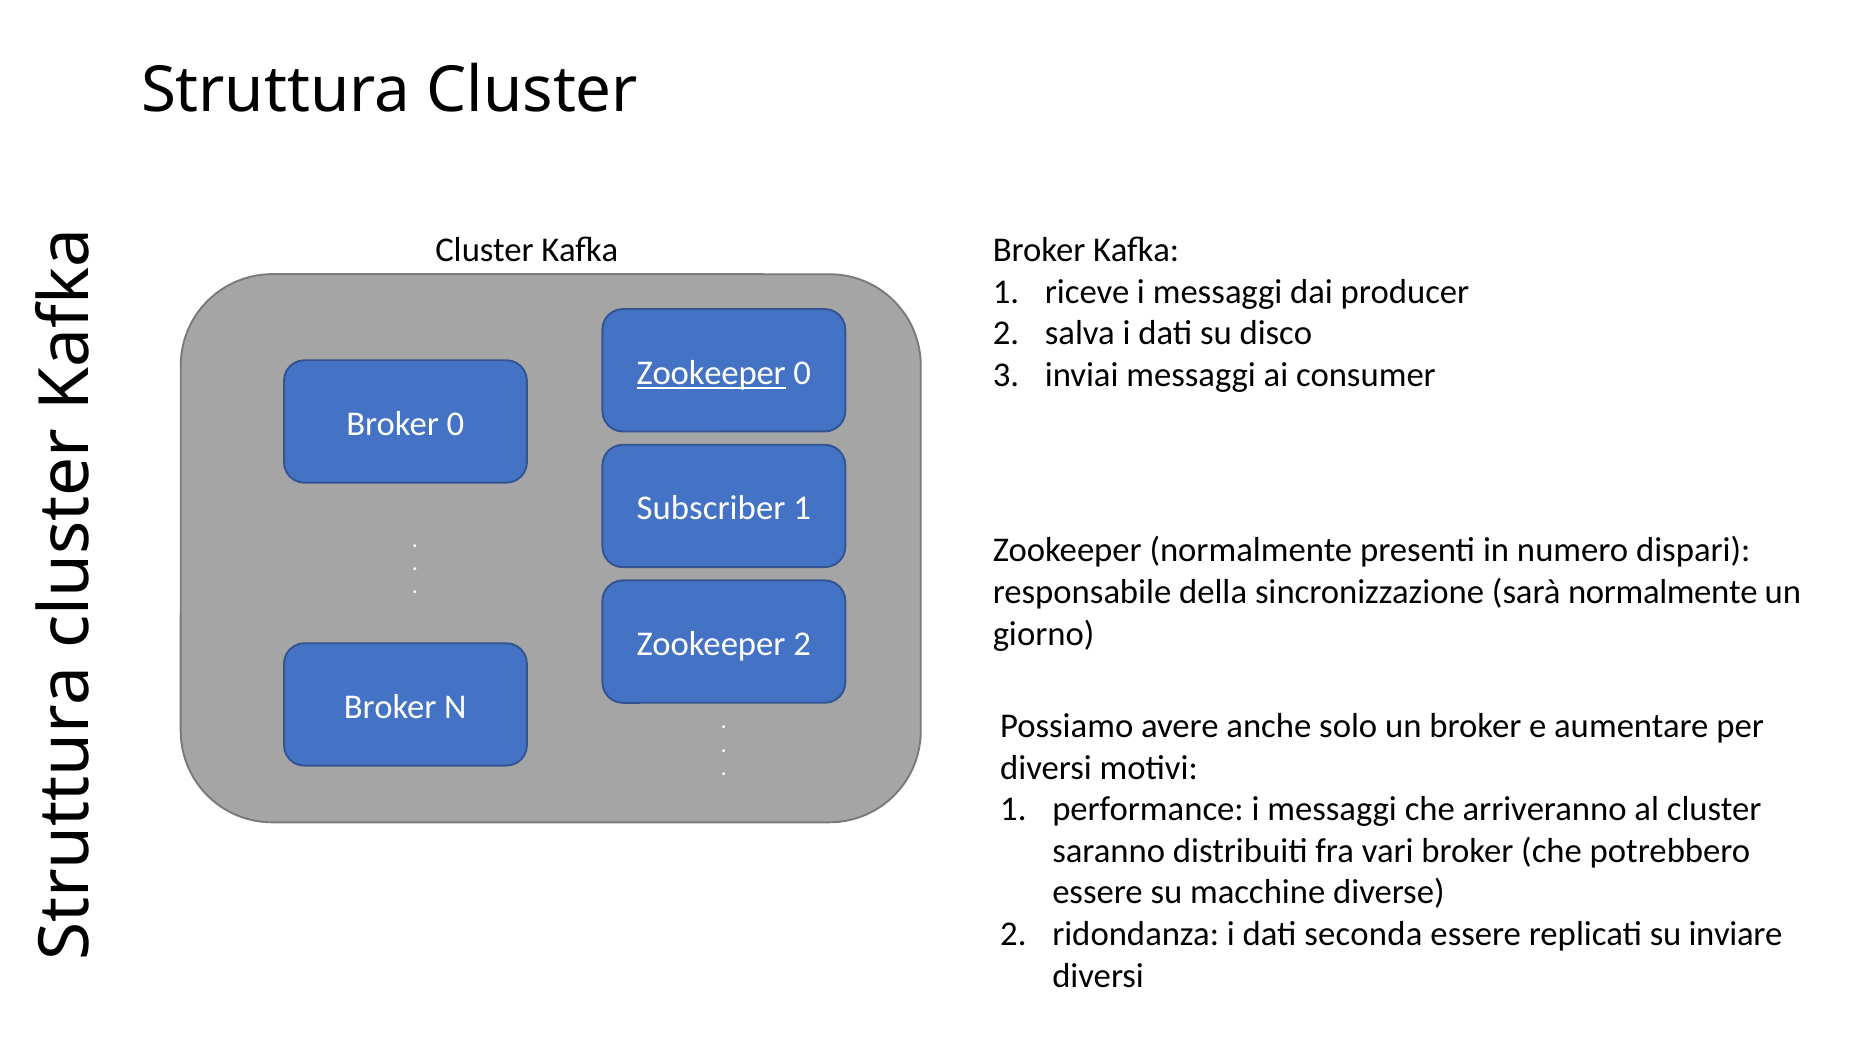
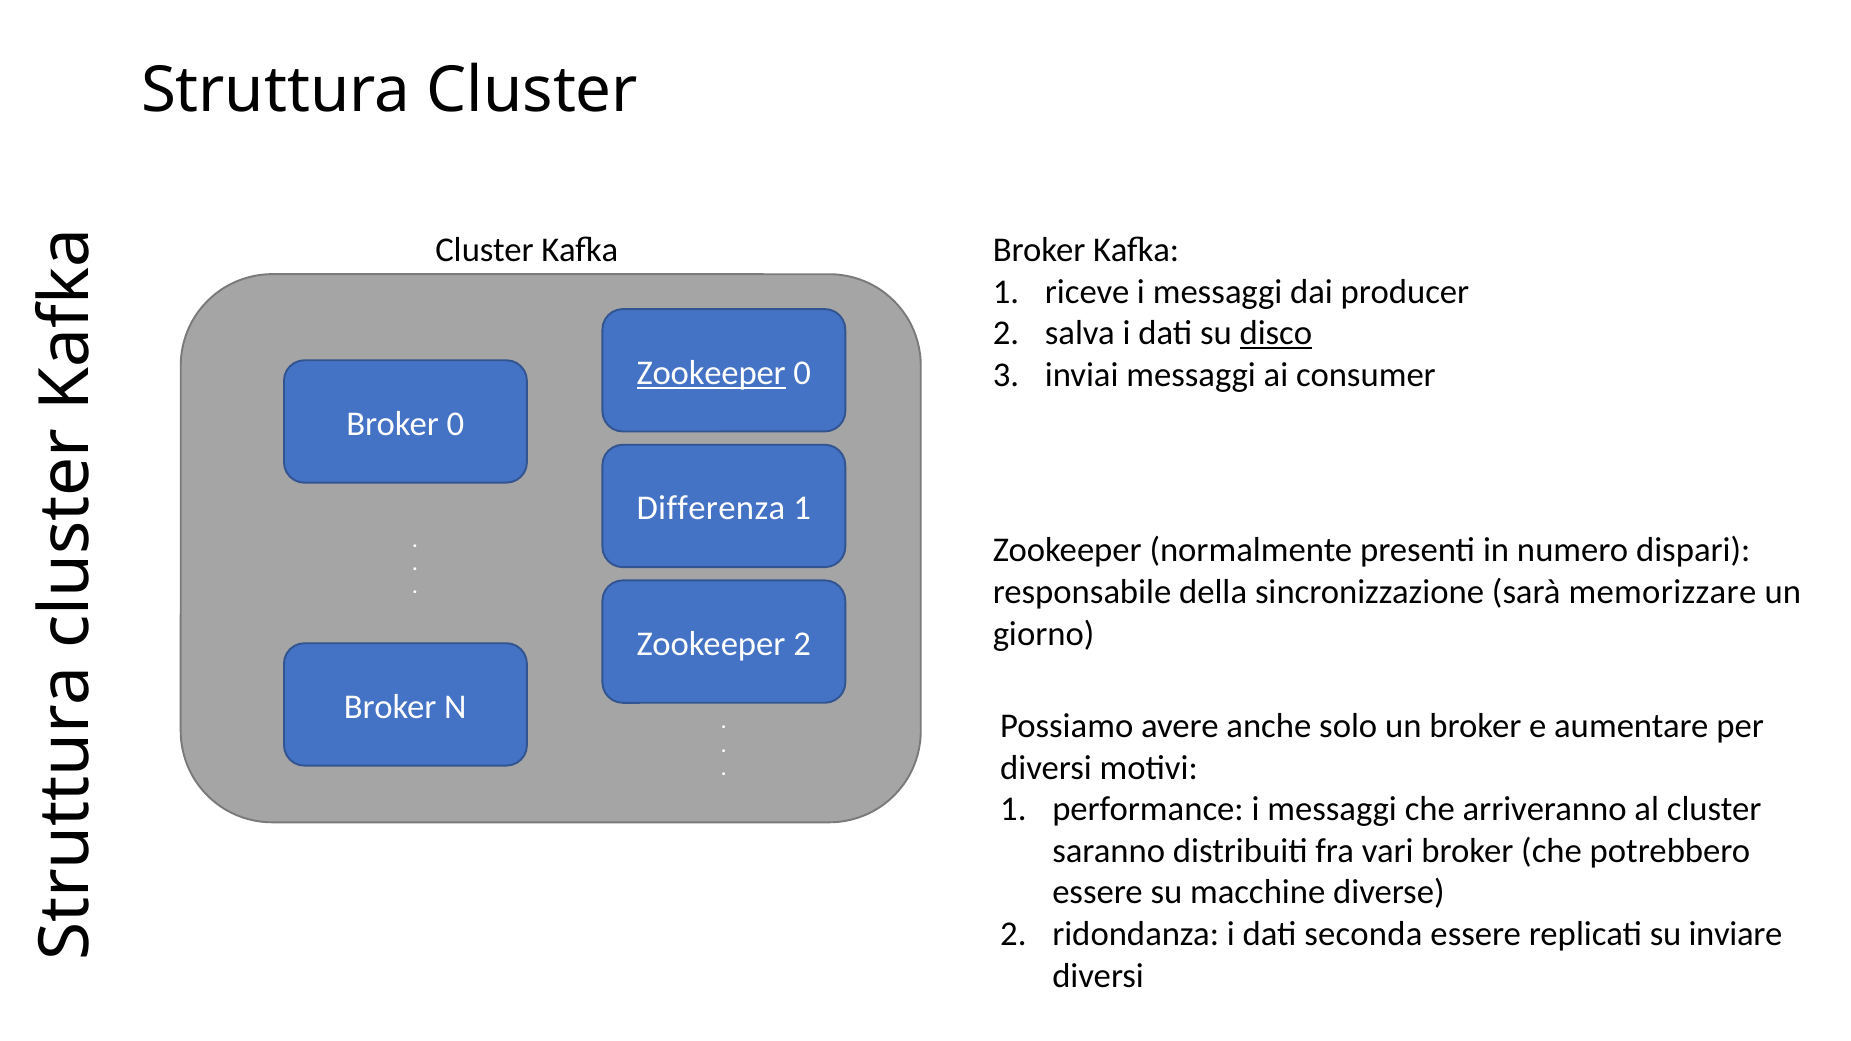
disco underline: none -> present
Subscriber: Subscriber -> Differenza
sarà normalmente: normalmente -> memorizzare
